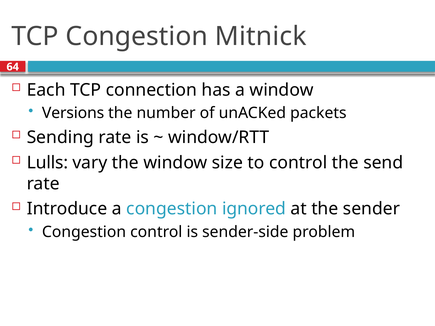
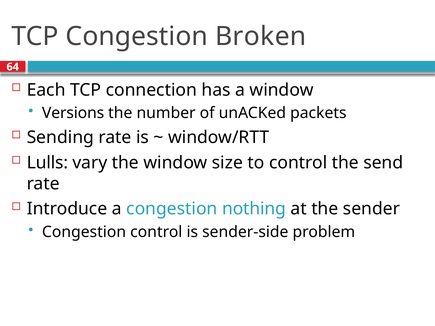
Mitnick: Mitnick -> Broken
ignored: ignored -> nothing
